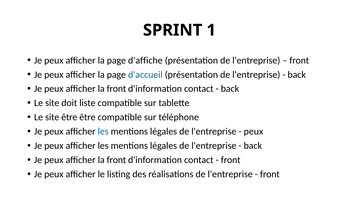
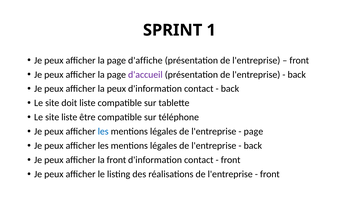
d'accueil colour: blue -> purple
front at (116, 89): front -> peux
site être: être -> liste
peux at (253, 131): peux -> page
